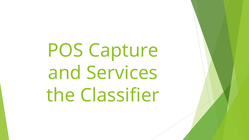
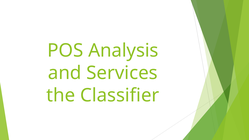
Capture: Capture -> Analysis
